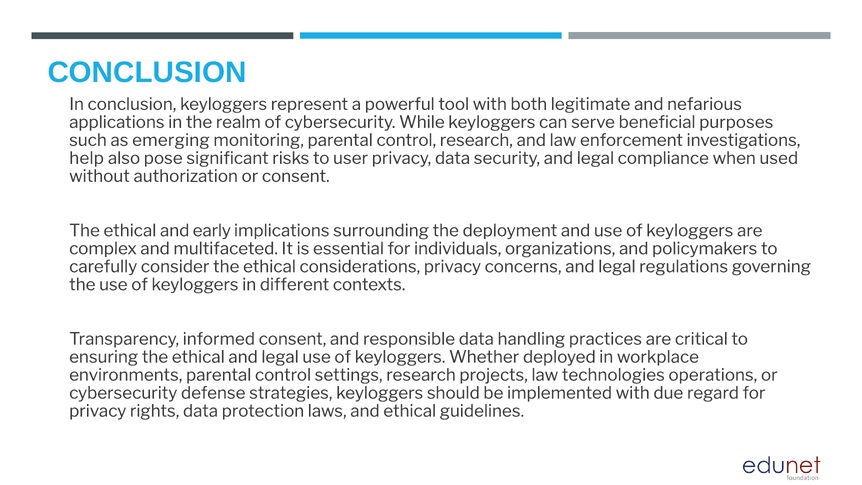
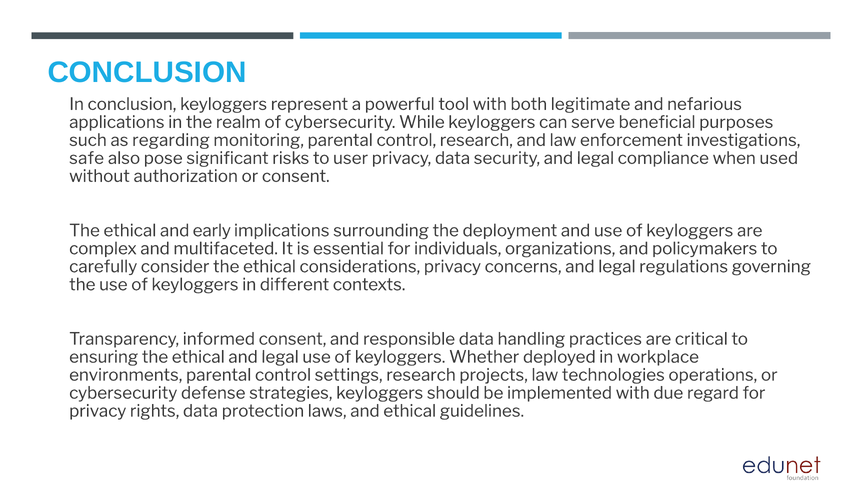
emerging: emerging -> regarding
help: help -> safe
